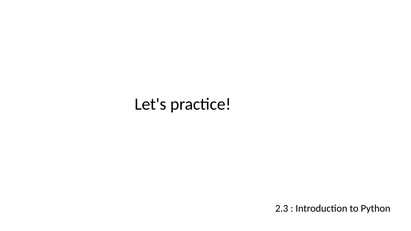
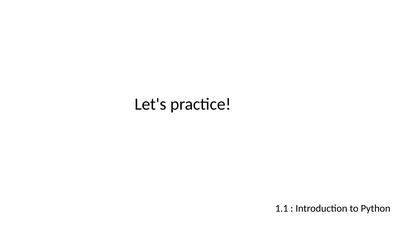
2.3: 2.3 -> 1.1
